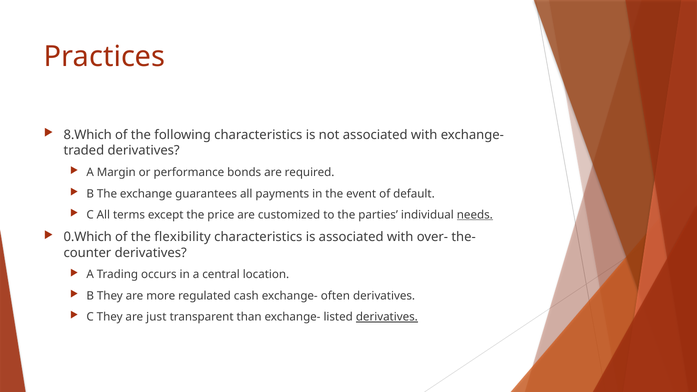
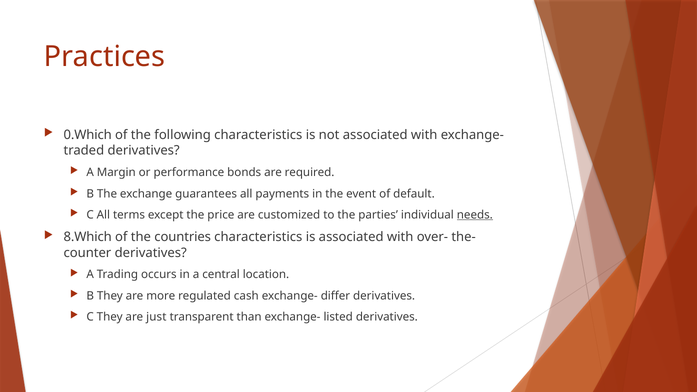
8.Which: 8.Which -> 0.Which
0.Which: 0.Which -> 8.Which
flexibility: flexibility -> countries
often: often -> differ
derivatives at (387, 317) underline: present -> none
